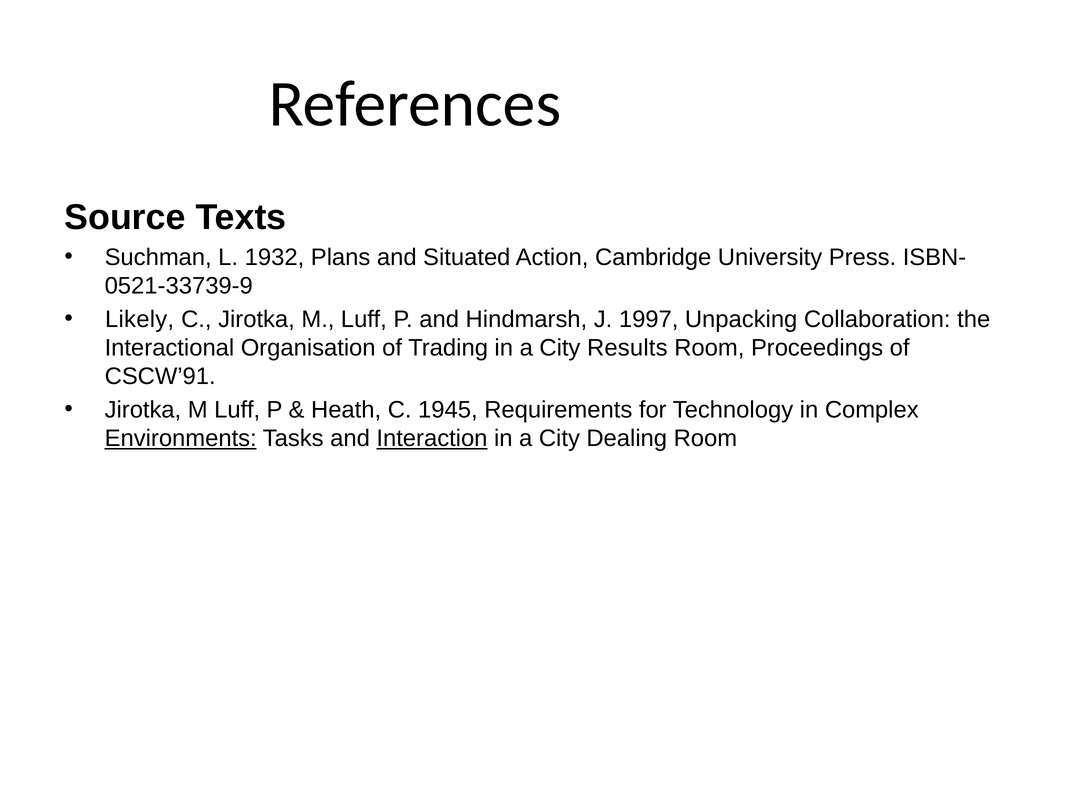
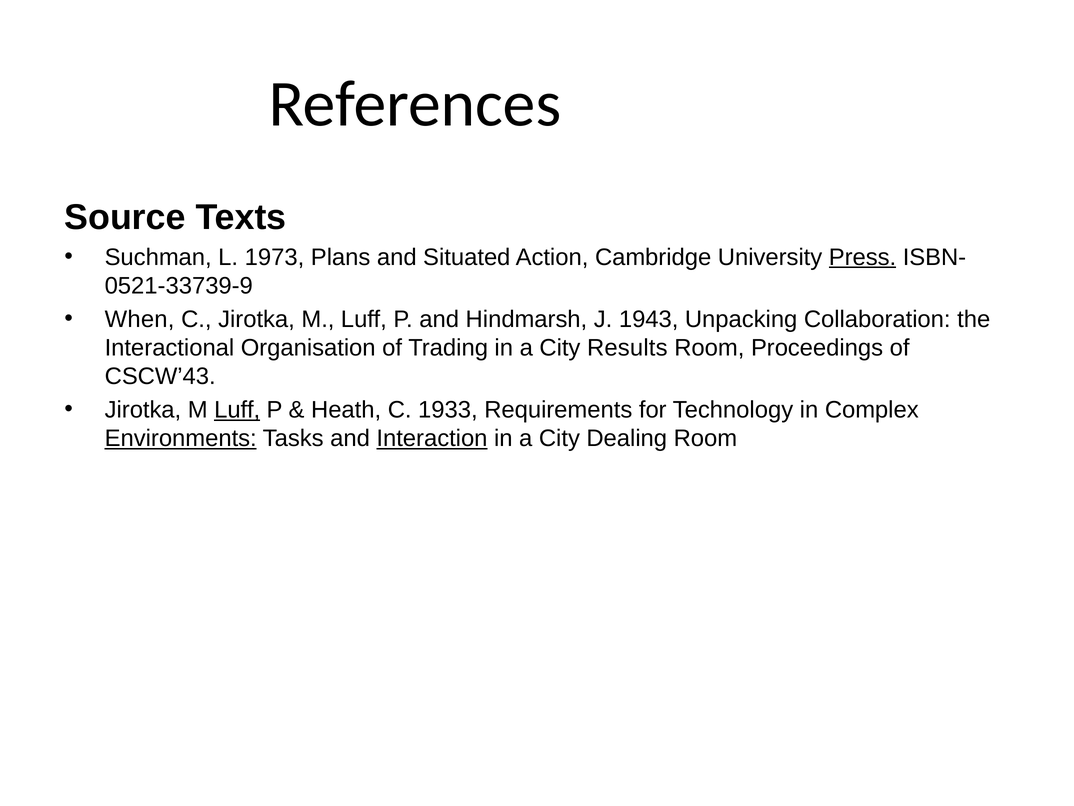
1932: 1932 -> 1973
Press underline: none -> present
Likely: Likely -> When
1997: 1997 -> 1943
CSCW’91: CSCW’91 -> CSCW’43
Luff at (237, 410) underline: none -> present
1945: 1945 -> 1933
